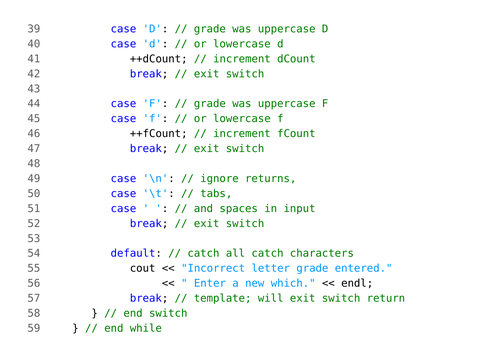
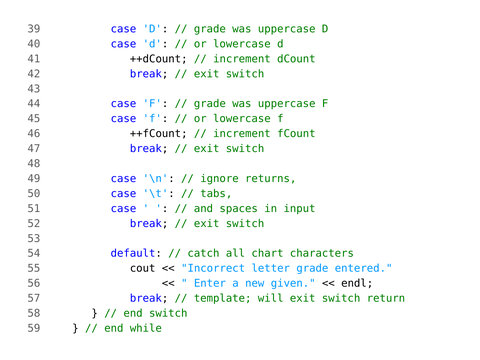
all catch: catch -> chart
which: which -> given
